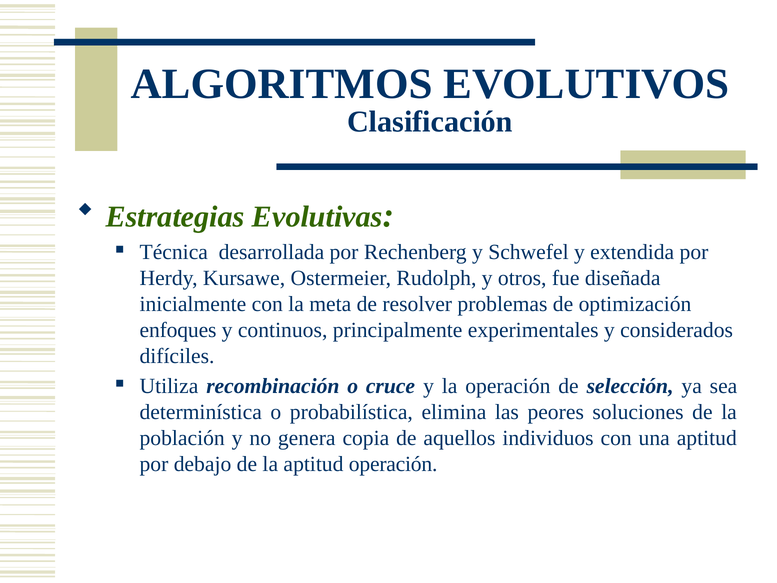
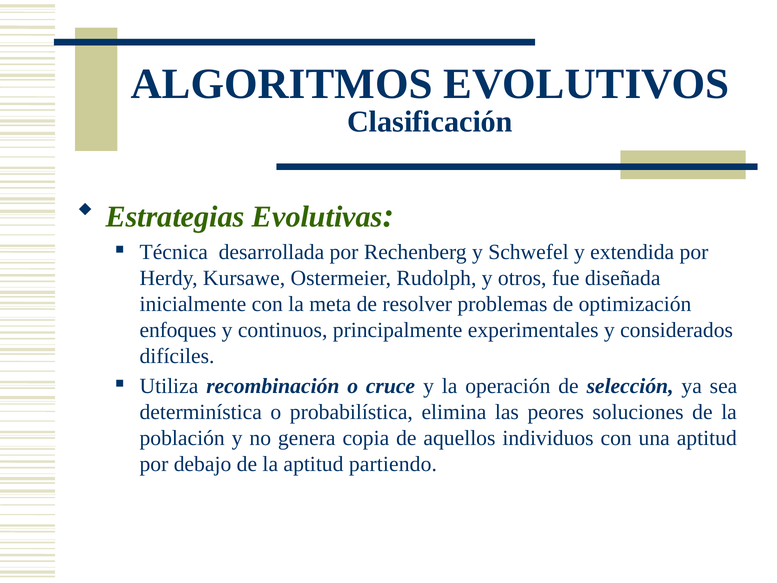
aptitud operación: operación -> partiendo
